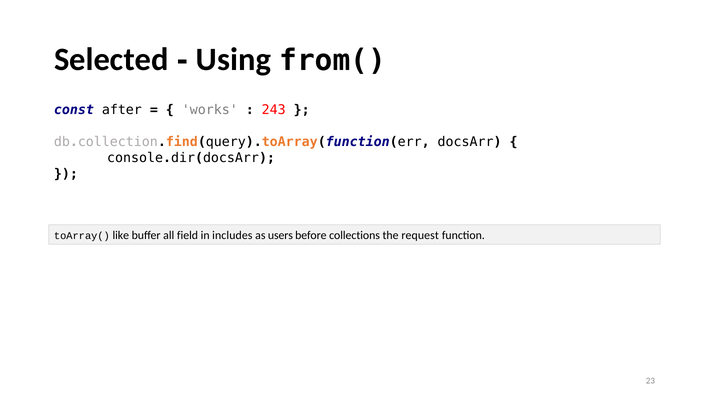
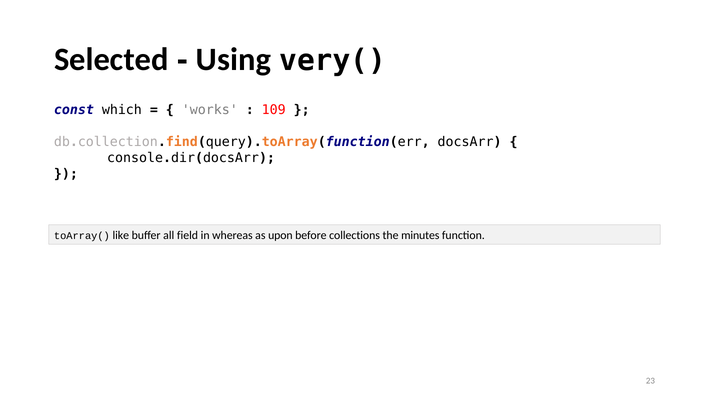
from(: from( -> very(
after: after -> which
243: 243 -> 109
includes: includes -> whereas
users: users -> upon
request: request -> minutes
